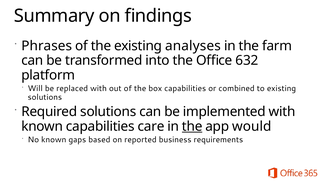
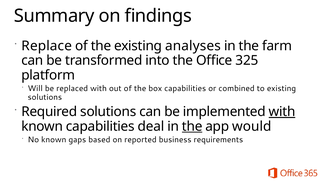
Phrases: Phrases -> Replace
632: 632 -> 325
with at (282, 112) underline: none -> present
care: care -> deal
